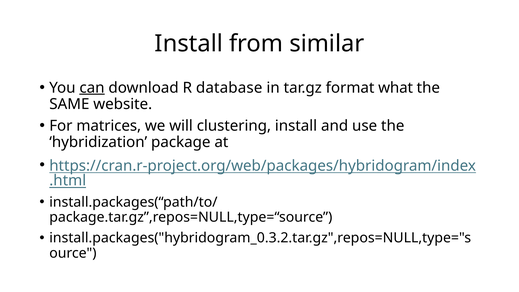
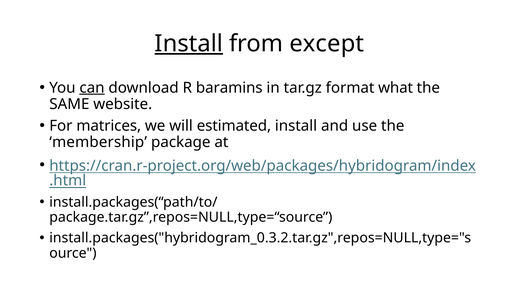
Install at (189, 44) underline: none -> present
similar: similar -> except
database: database -> baramins
clustering: clustering -> estimated
hybridization: hybridization -> membership
